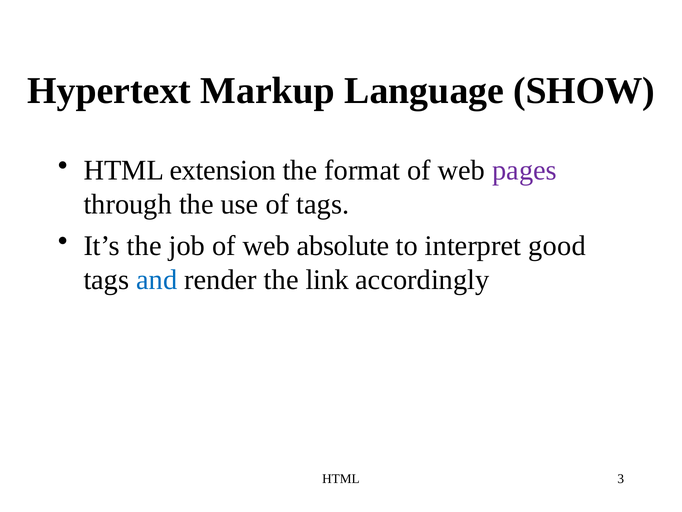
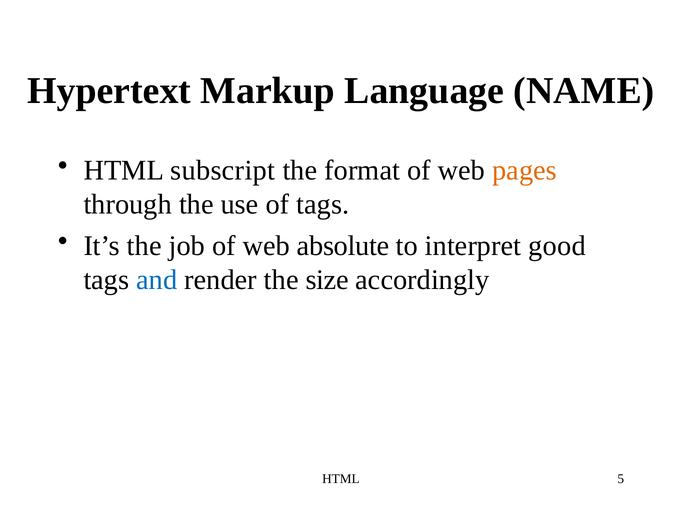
SHOW: SHOW -> NAME
extension: extension -> subscript
pages colour: purple -> orange
link: link -> size
3: 3 -> 5
